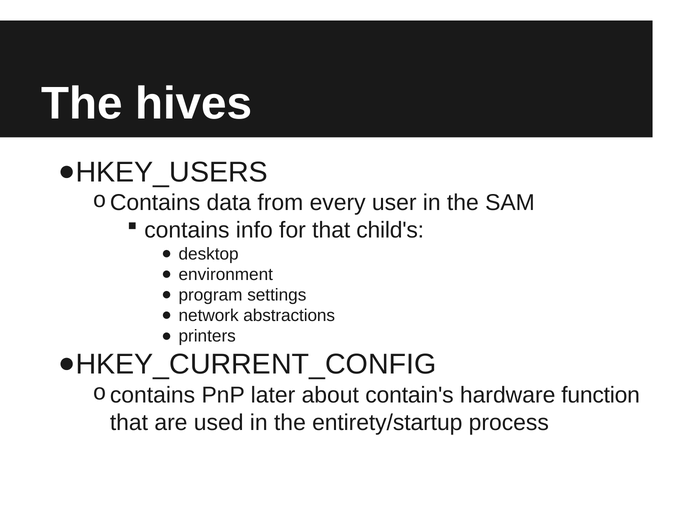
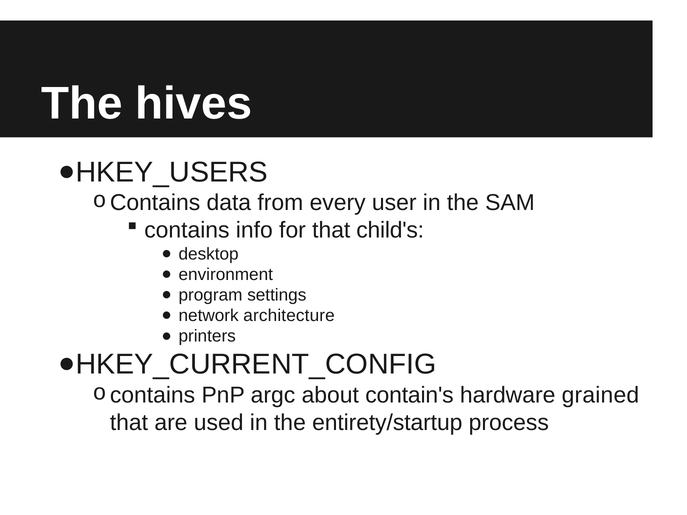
abstractions: abstractions -> architecture
later: later -> argc
function: function -> grained
